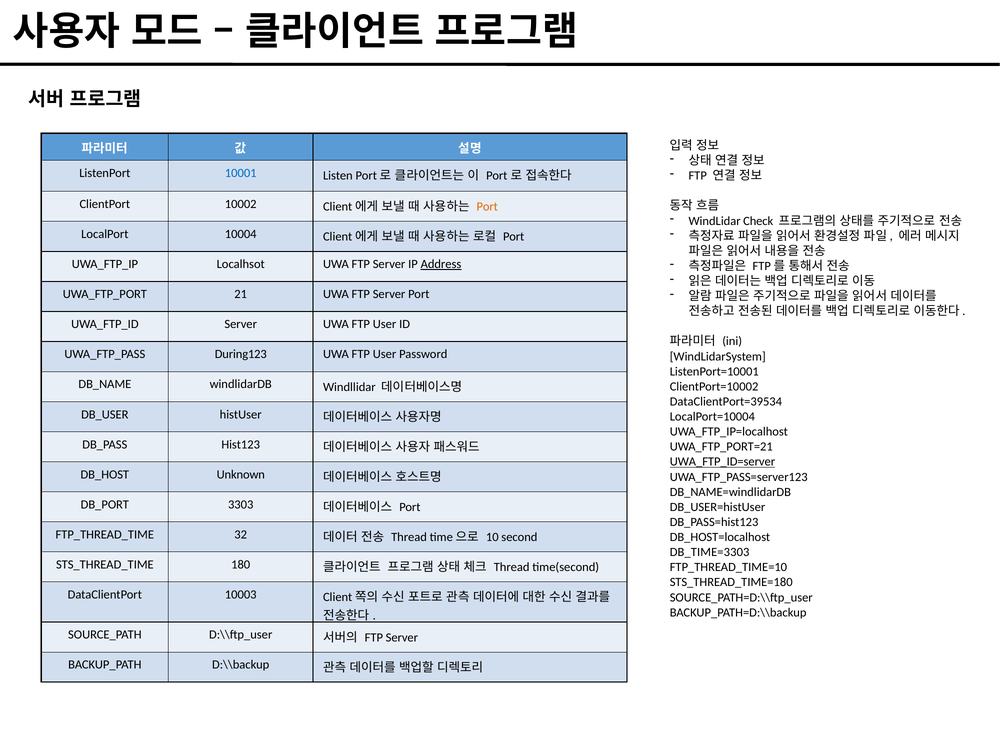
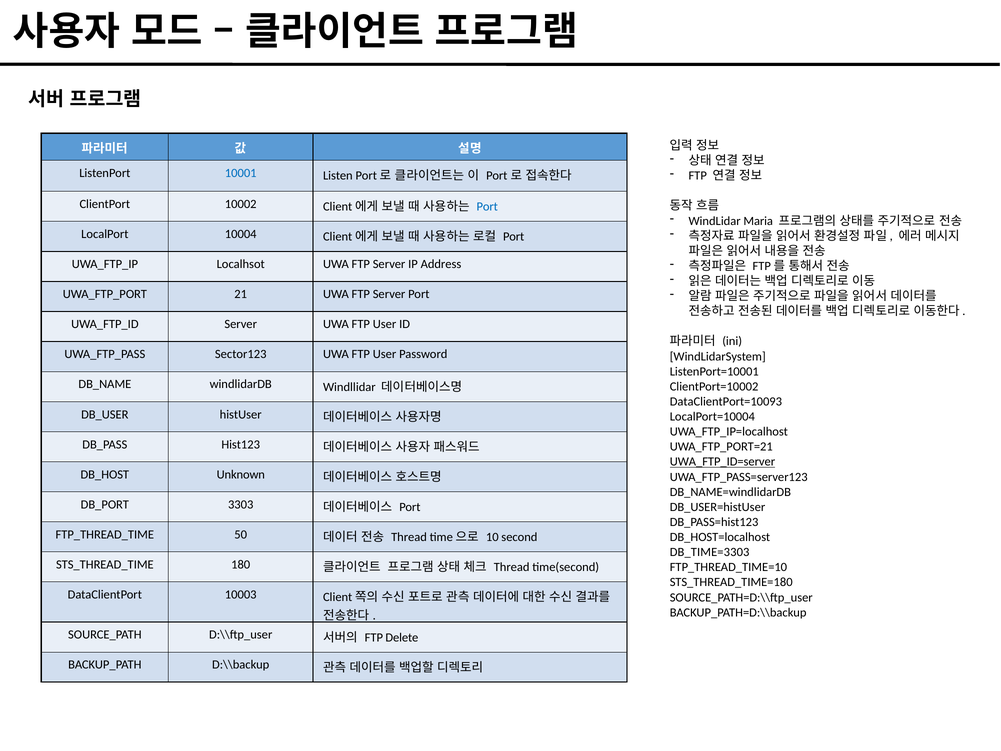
Port at (487, 207) colour: orange -> blue
Check: Check -> Maria
Address underline: present -> none
During123: During123 -> Sector123
DataClientPort=39534: DataClientPort=39534 -> DataClientPort=10093
32: 32 -> 50
Server at (402, 637): Server -> Delete
